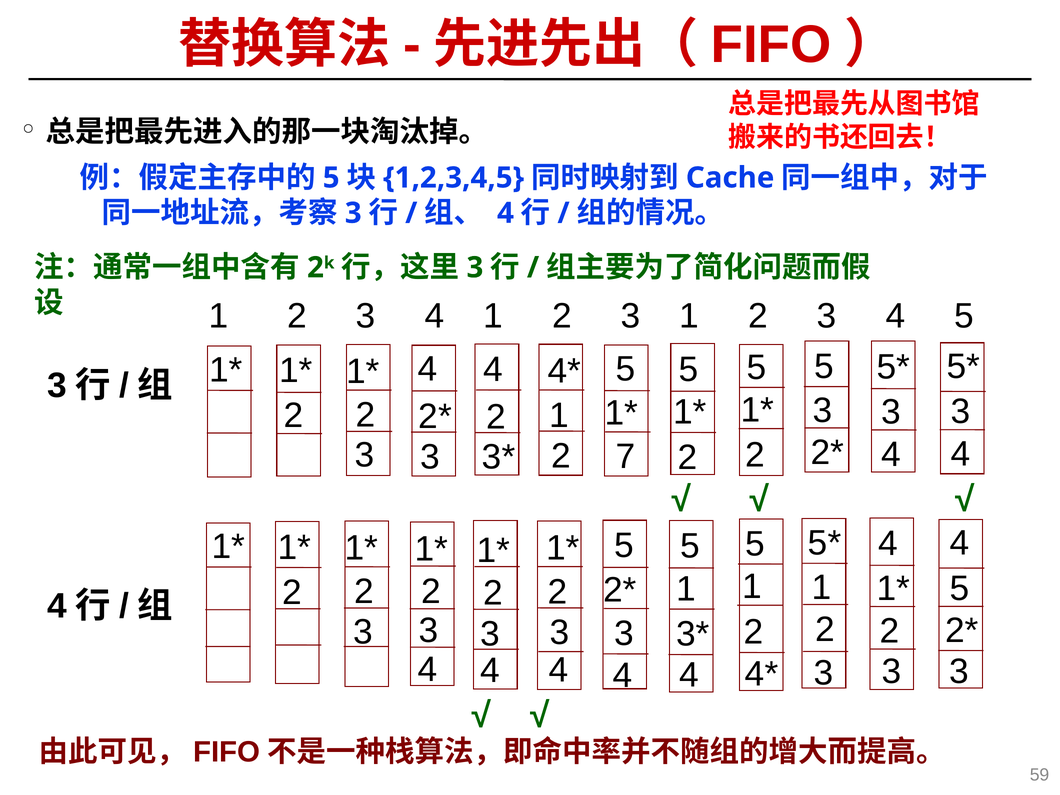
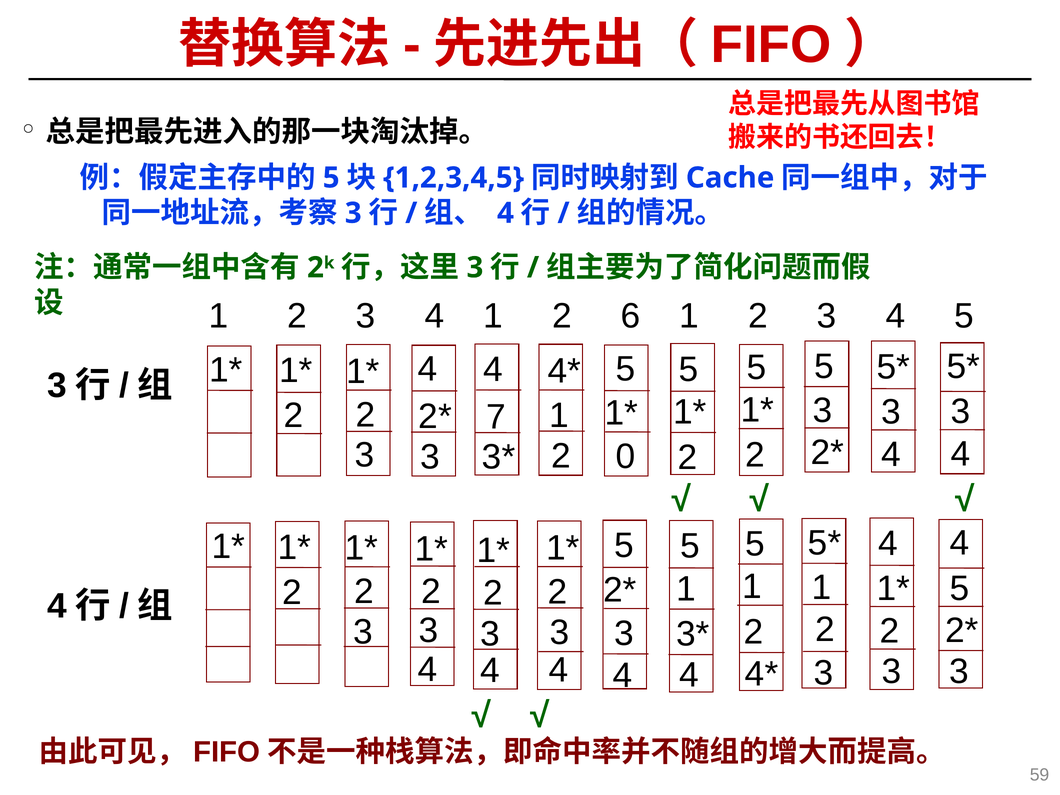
3 at (631, 316): 3 -> 6
2 at (496, 417): 2 -> 7
7: 7 -> 0
